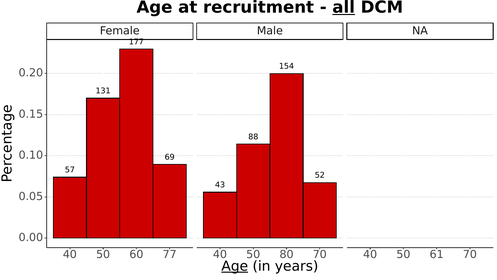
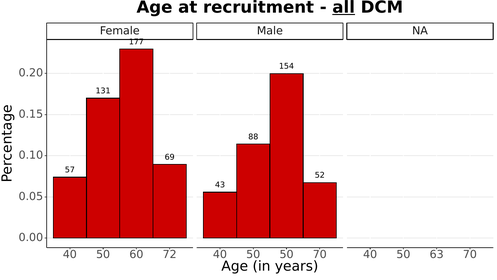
77: 77 -> 72
50 80: 80 -> 50
61: 61 -> 63
Age at (235, 266) underline: present -> none
